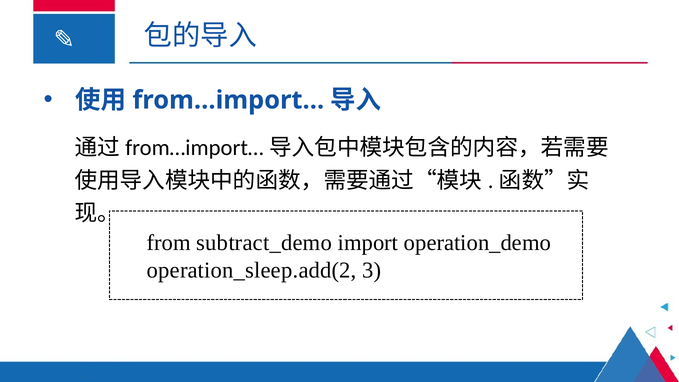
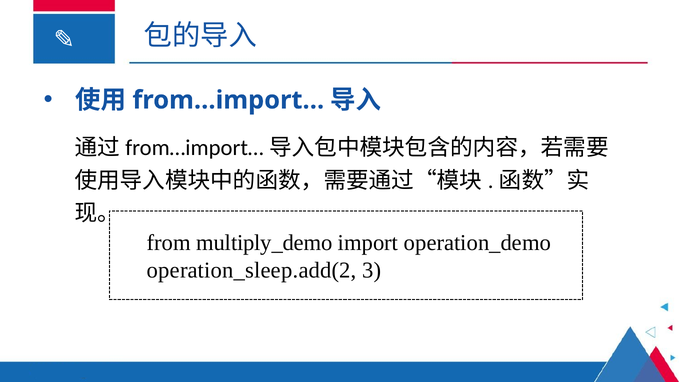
subtract_demo: subtract_demo -> multiply_demo
